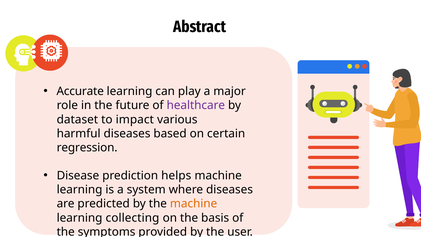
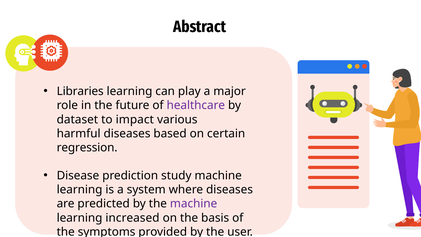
Accurate: Accurate -> Libraries
helps: helps -> study
machine at (194, 204) colour: orange -> purple
collecting: collecting -> increased
